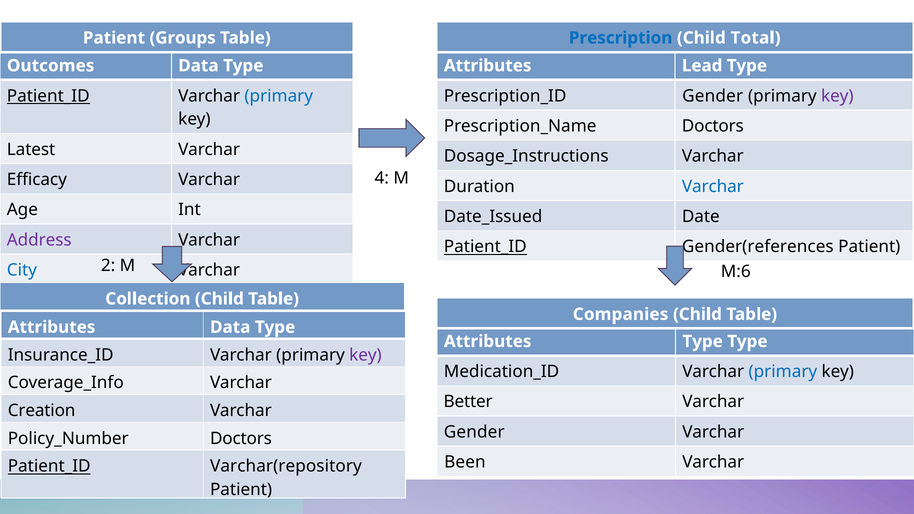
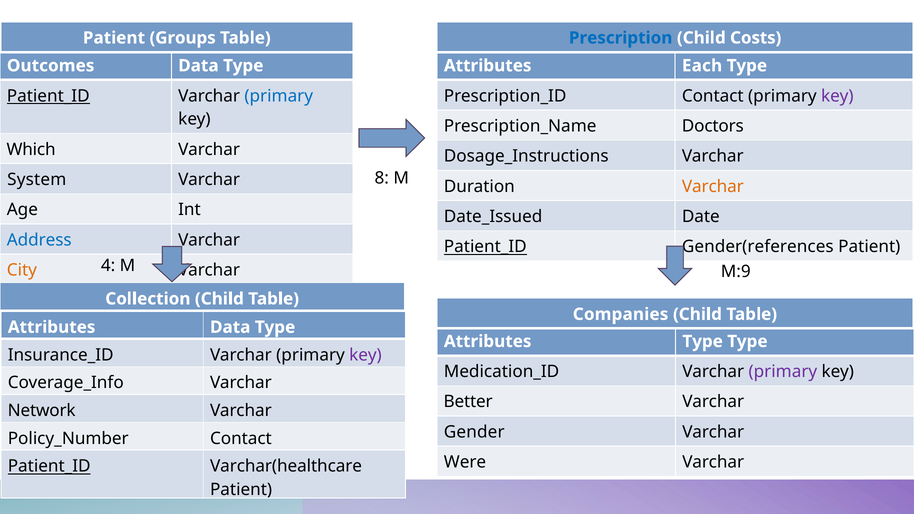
Total: Total -> Costs
Lead: Lead -> Each
Gender at (713, 96): Gender -> Contact
Latest: Latest -> Which
4: 4 -> 8
Efficacy: Efficacy -> System
Varchar at (713, 186) colour: blue -> orange
Address colour: purple -> blue
2: 2 -> 4
City colour: blue -> orange
M:6: M:6 -> M:9
primary at (783, 372) colour: blue -> purple
Creation: Creation -> Network
Doctors at (241, 438): Doctors -> Contact
Been: Been -> Were
Varchar(repository: Varchar(repository -> Varchar(healthcare
